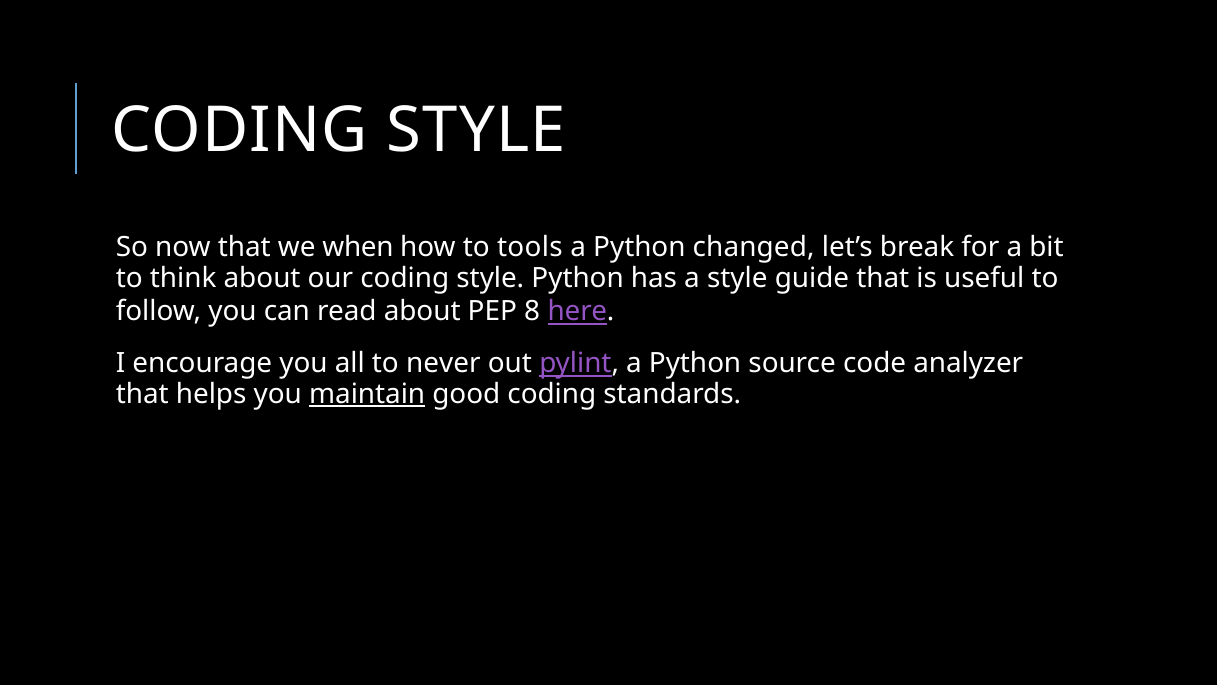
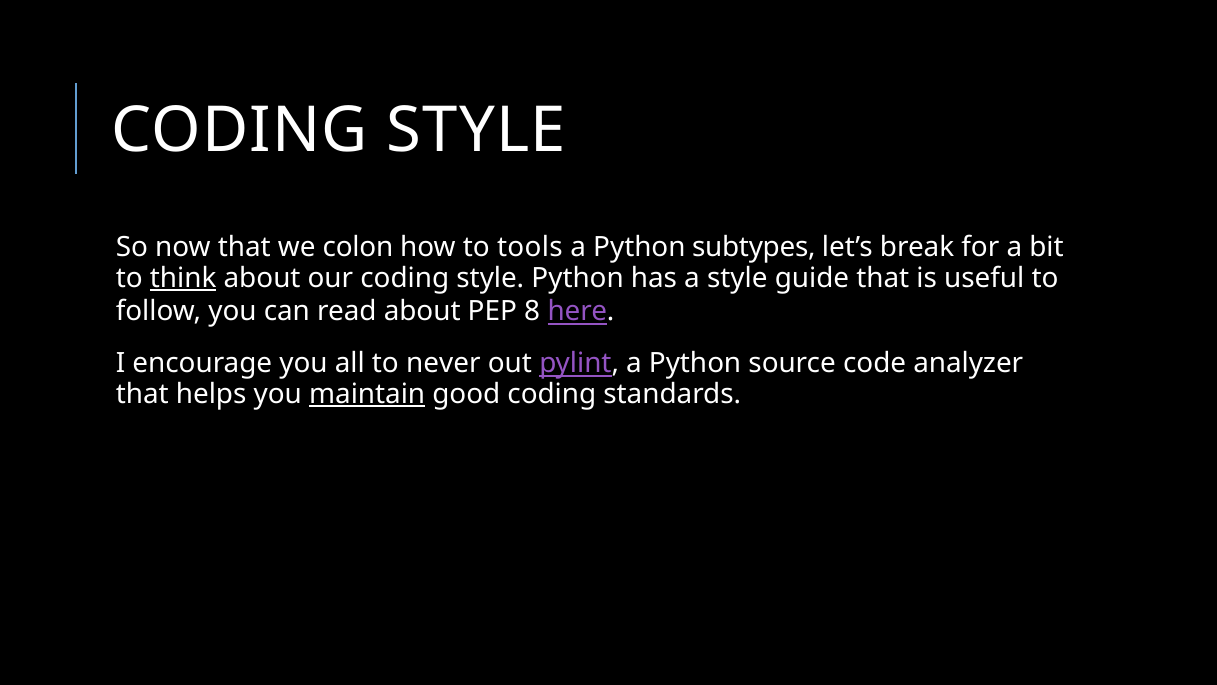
when: when -> colon
changed: changed -> subtypes
think underline: none -> present
